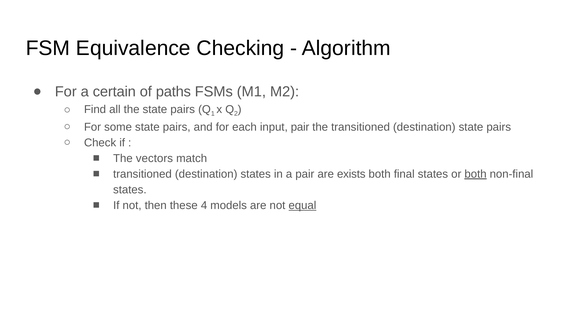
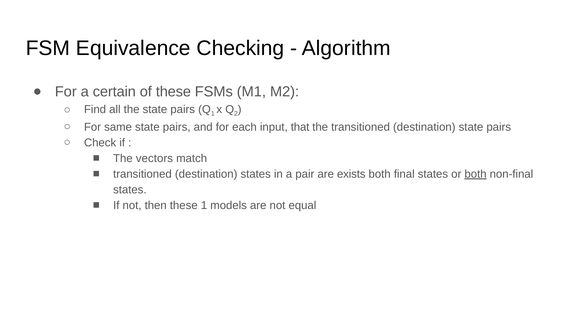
of paths: paths -> these
some: some -> same
input pair: pair -> that
these 4: 4 -> 1
equal underline: present -> none
